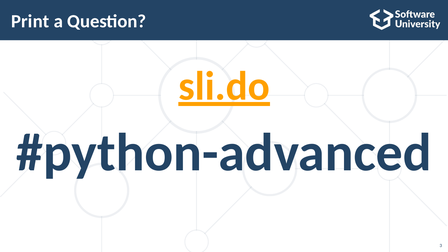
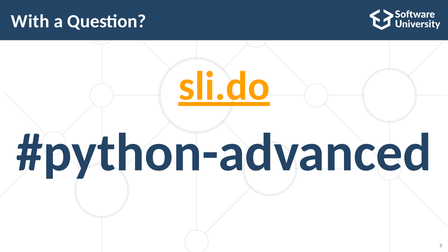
Print: Print -> With
